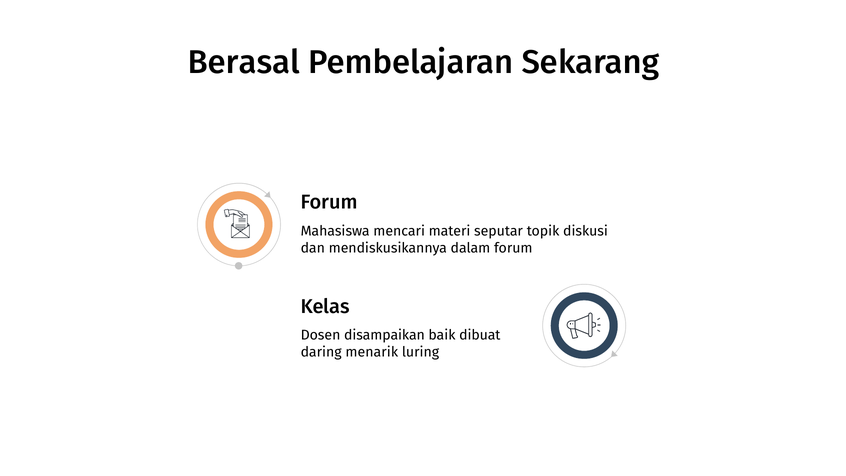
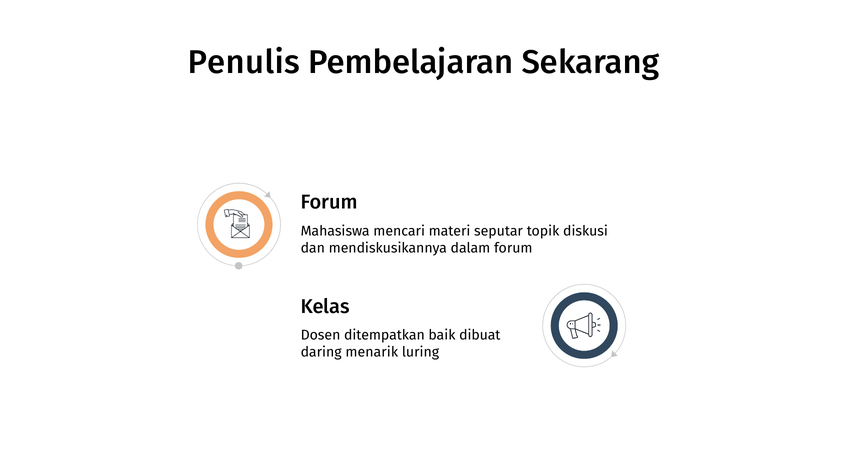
Berasal: Berasal -> Penulis
disampaikan: disampaikan -> ditempatkan
